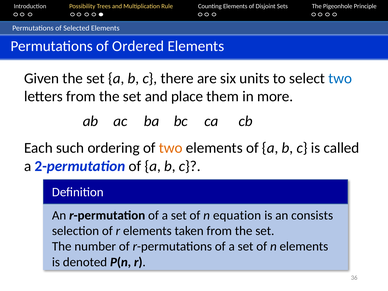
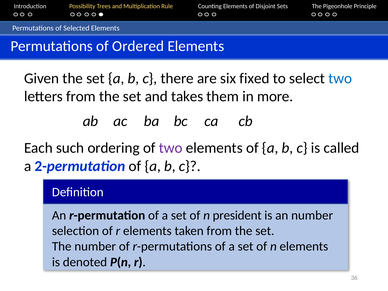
units: units -> fixed
place: place -> takes
two at (171, 148) colour: orange -> purple
equation: equation -> president
an consists: consists -> number
